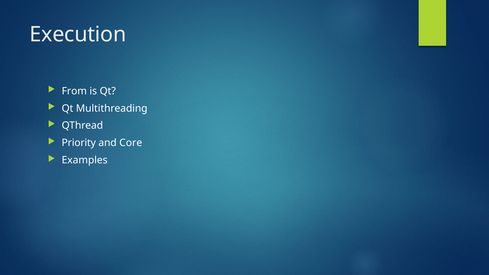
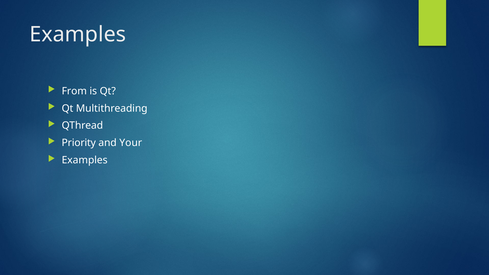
Execution at (78, 34): Execution -> Examples
Core: Core -> Your
